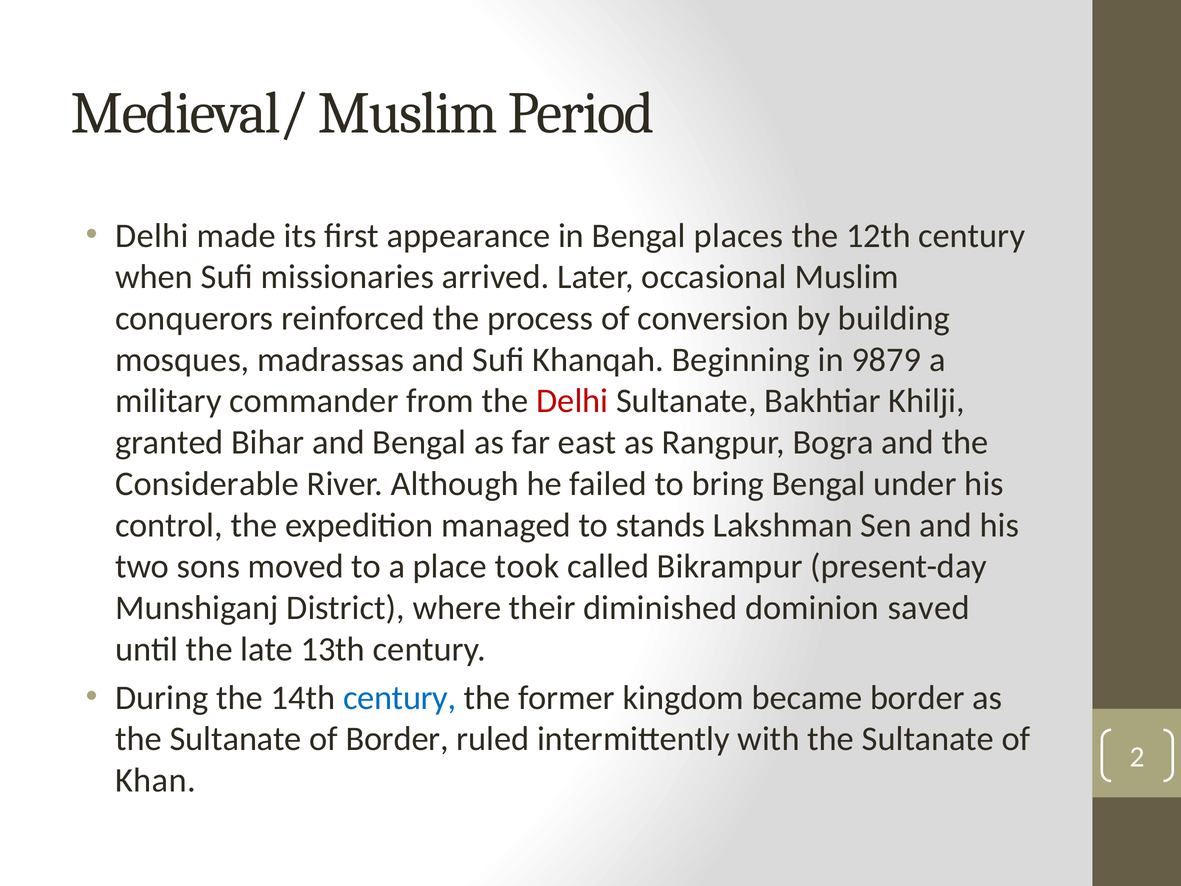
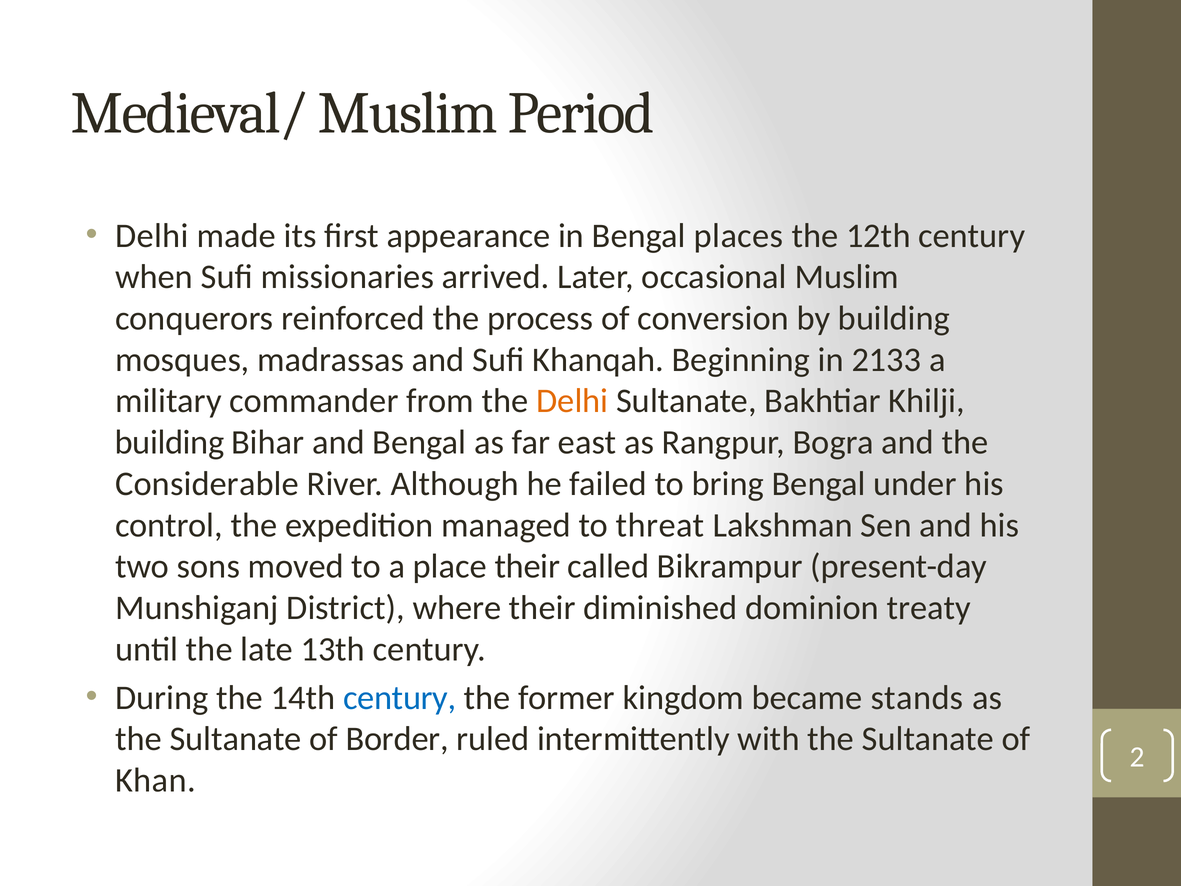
9879: 9879 -> 2133
Delhi at (572, 401) colour: red -> orange
granted at (169, 442): granted -> building
stands: stands -> threat
place took: took -> their
saved: saved -> treaty
became border: border -> stands
